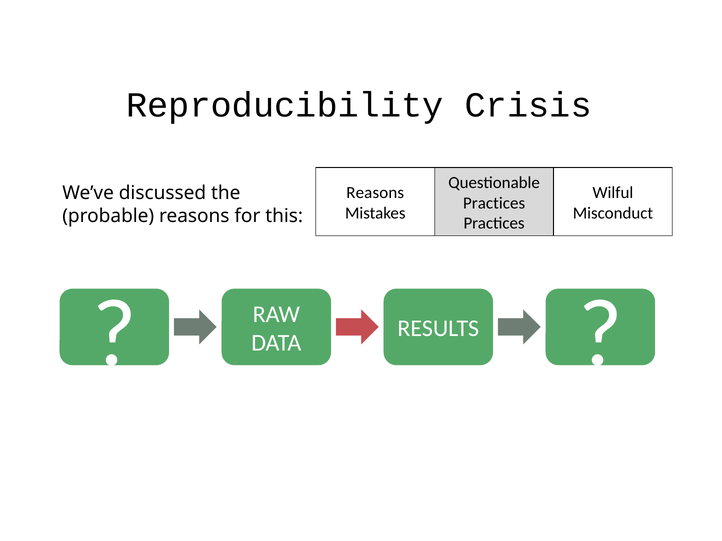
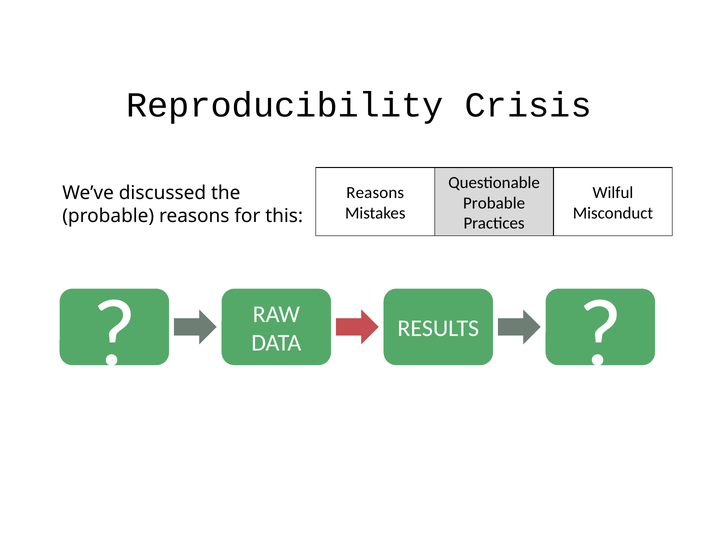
Practices at (494, 203): Practices -> Probable
